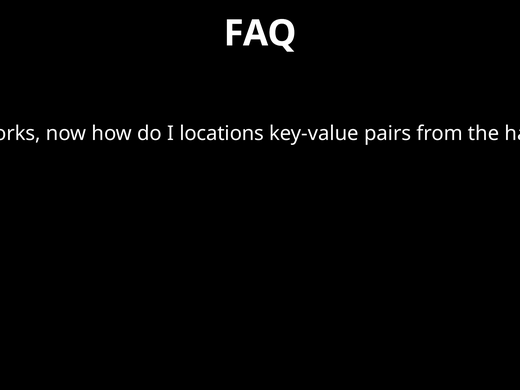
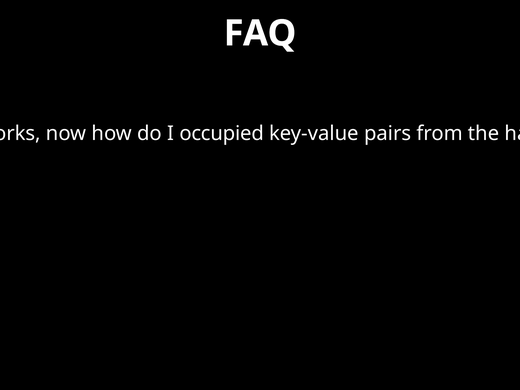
locations: locations -> occupied
